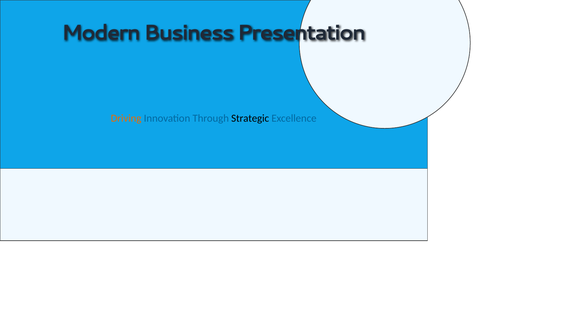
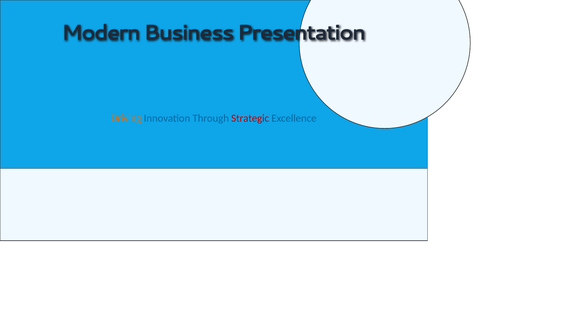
Strategic colour: black -> red
